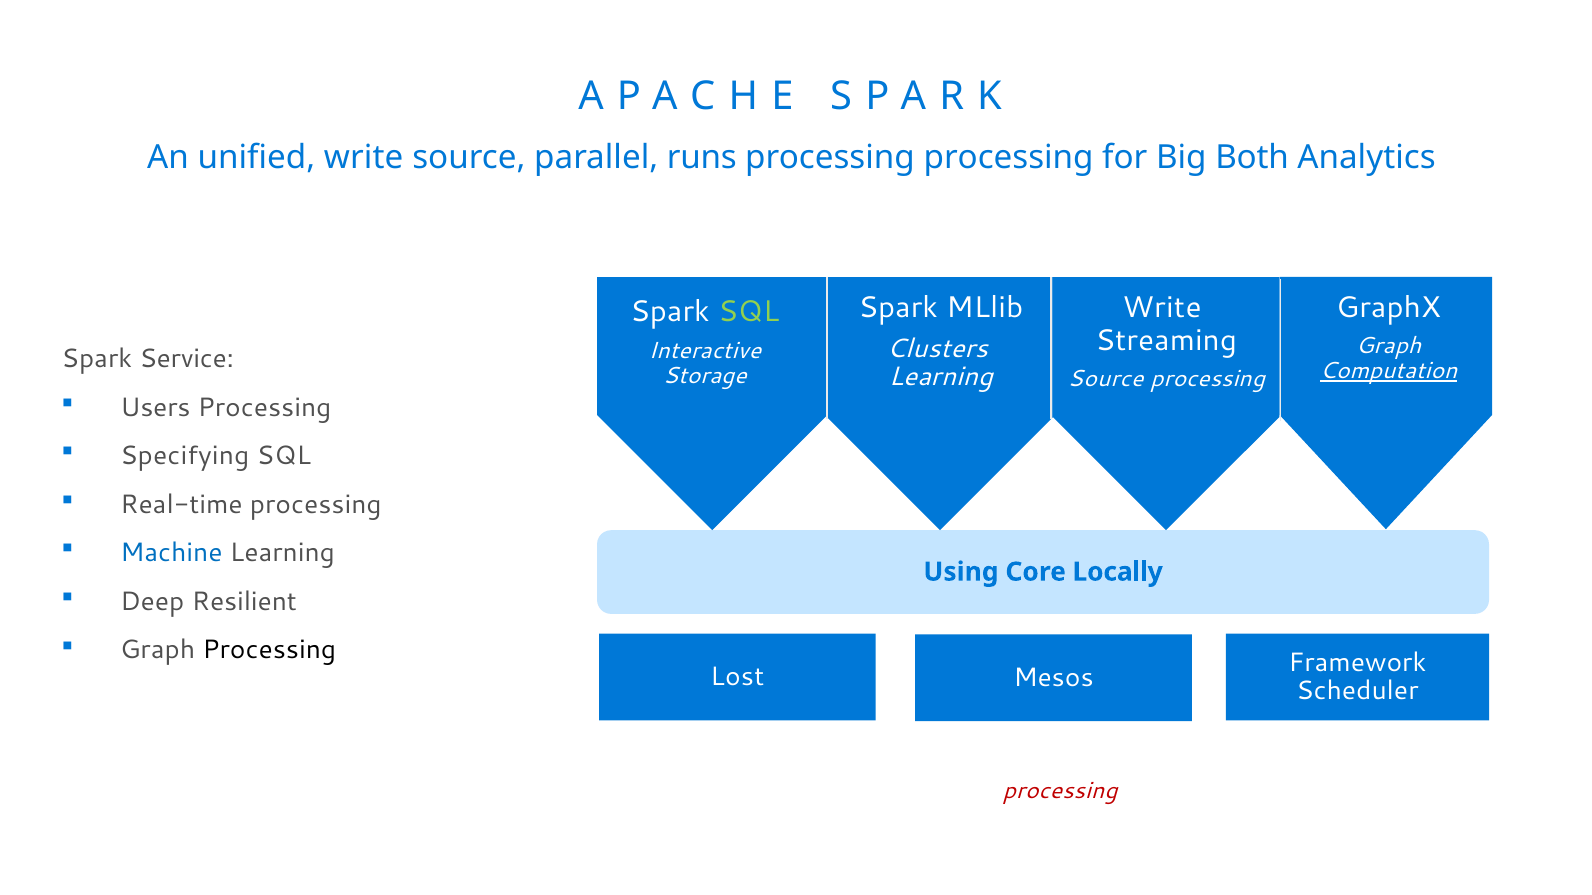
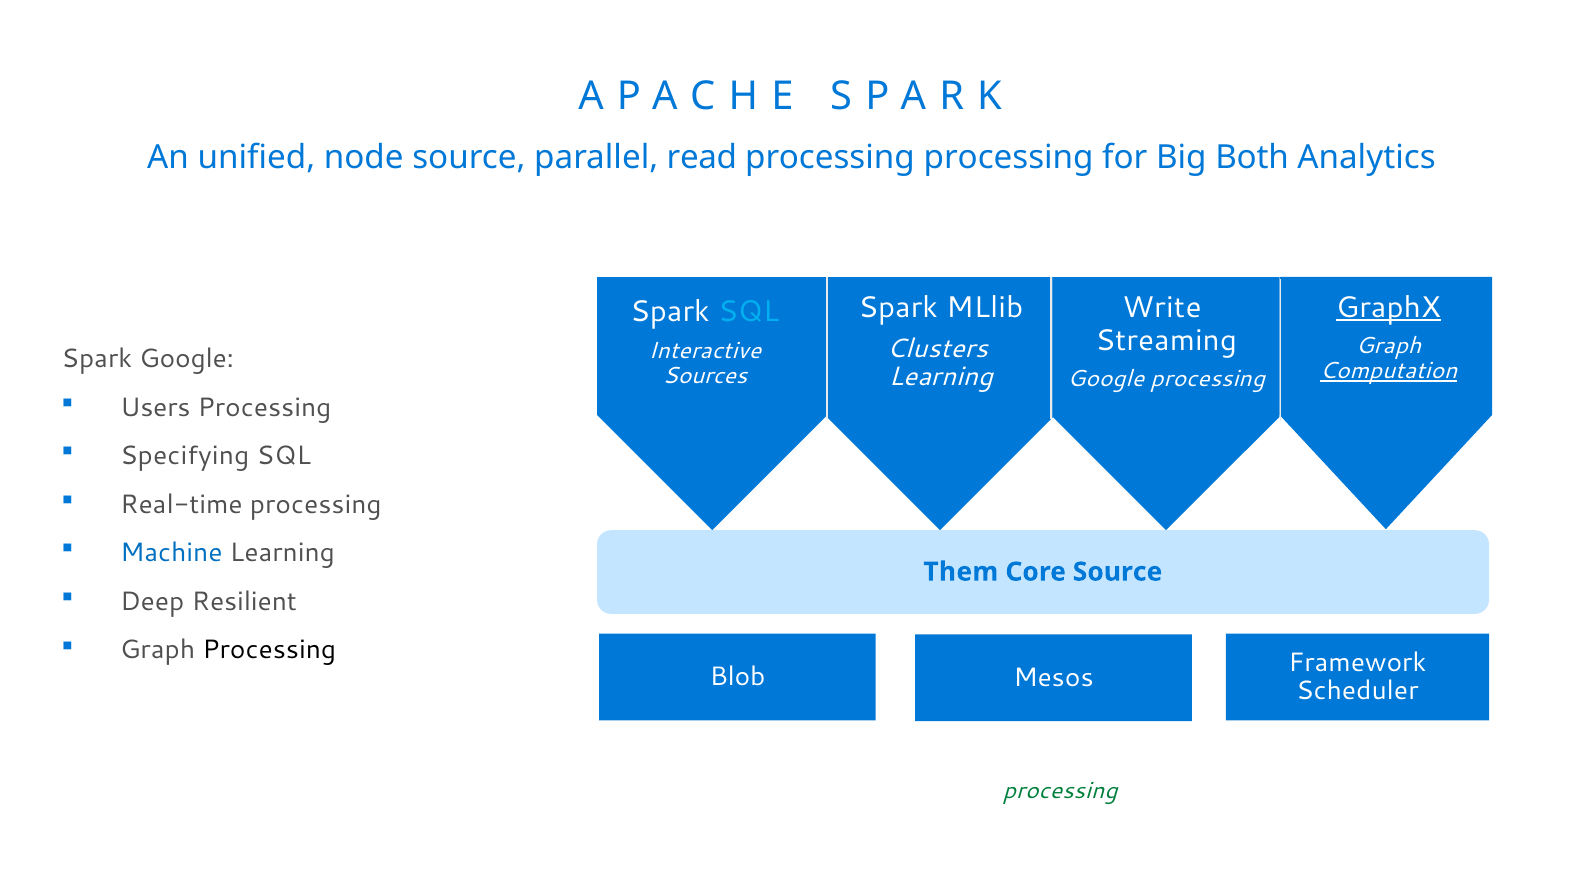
unified write: write -> node
runs: runs -> read
GraphX underline: none -> present
SQL at (749, 312) colour: light green -> light blue
Spark Service: Service -> Google
Storage: Storage -> Sources
Source at (1106, 379): Source -> Google
Using: Using -> Them
Core Locally: Locally -> Source
Lost: Lost -> Blob
processing at (1060, 791) colour: red -> green
